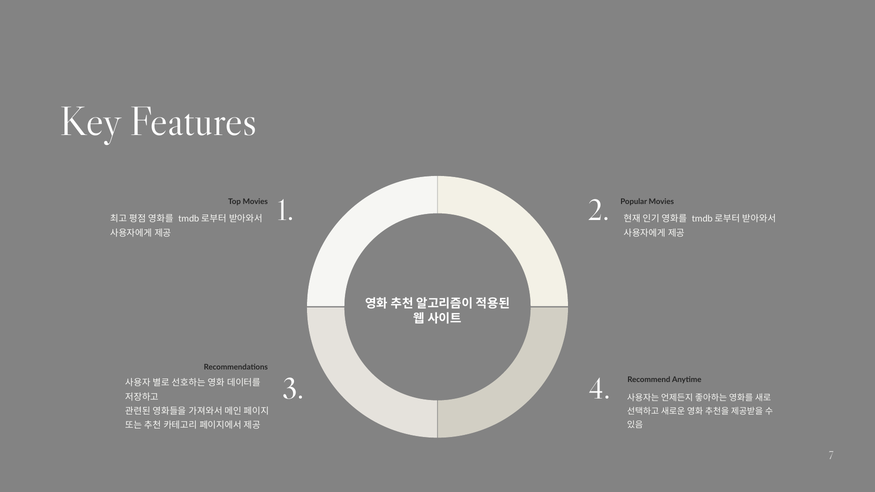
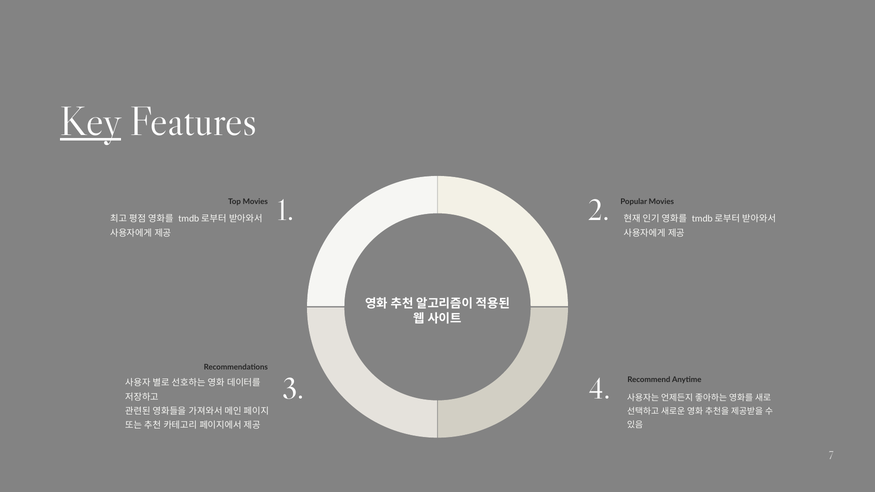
Key underline: none -> present
